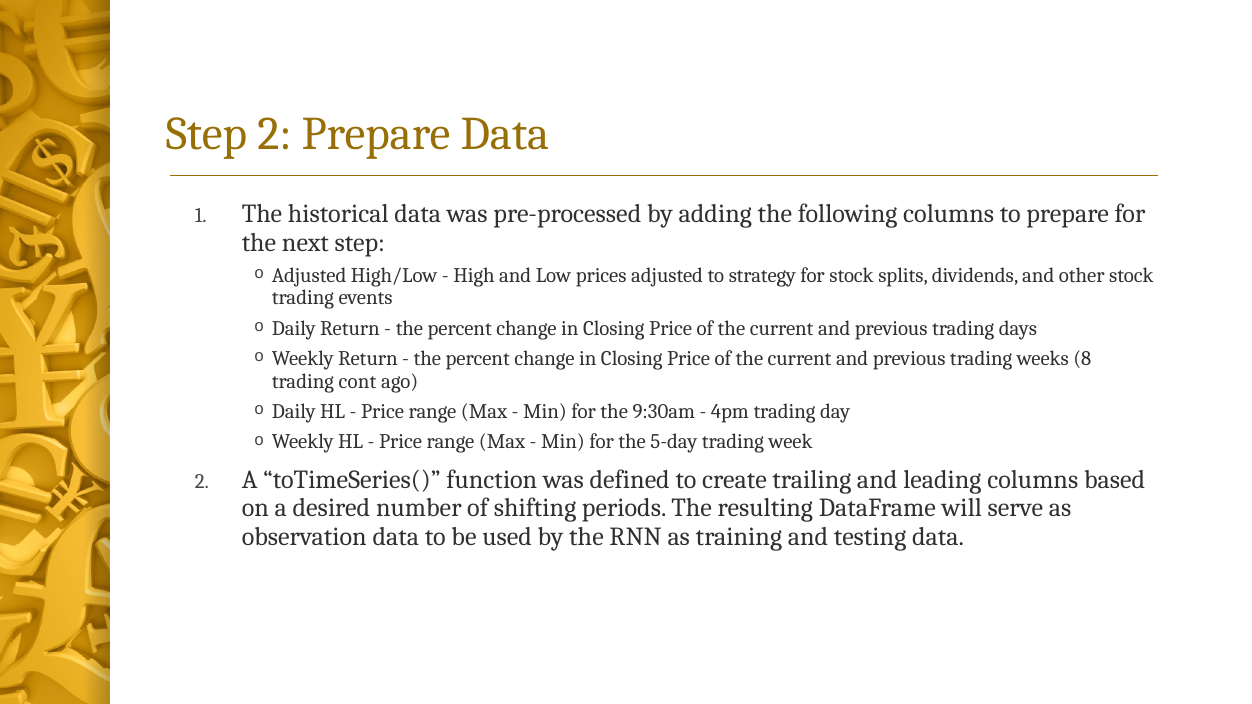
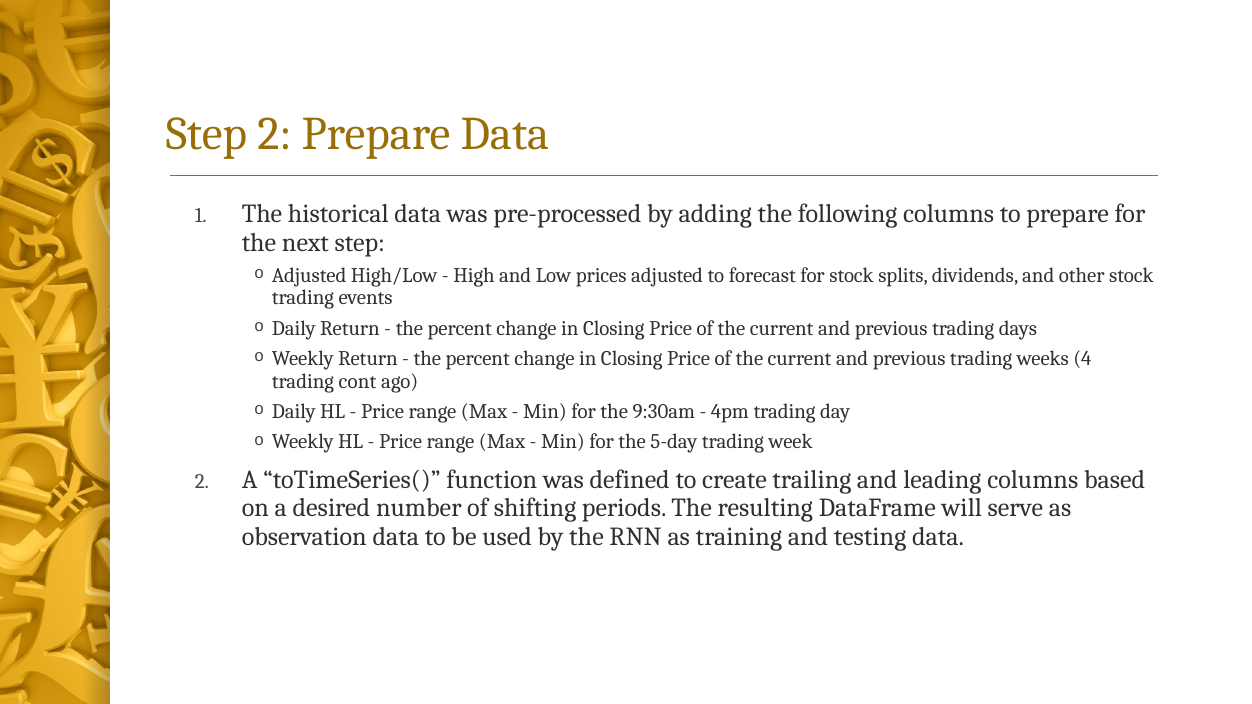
strategy: strategy -> forecast
8: 8 -> 4
